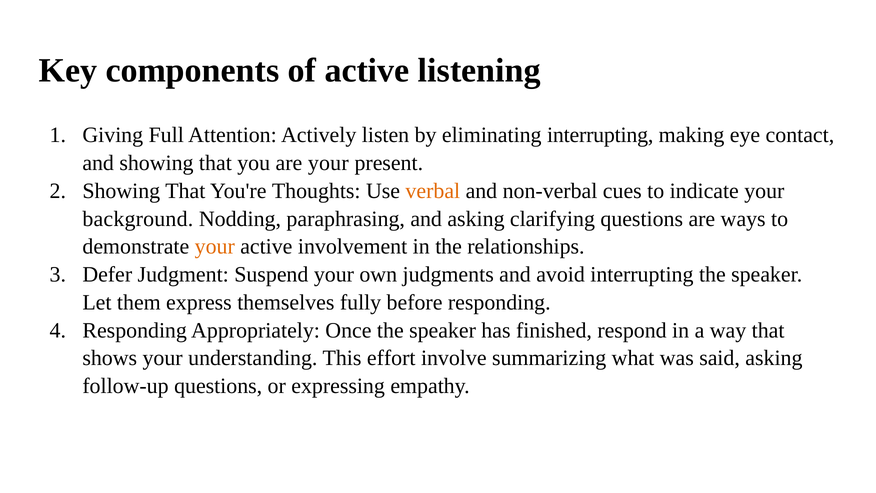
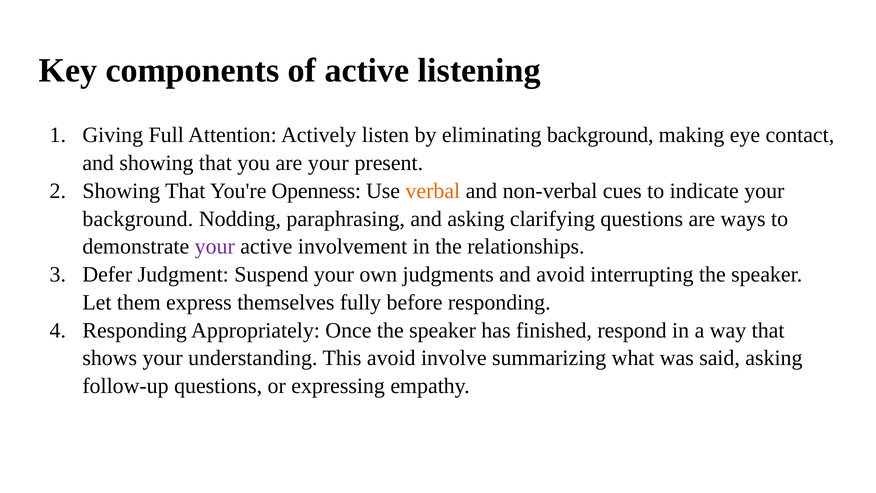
eliminating interrupting: interrupting -> background
Thoughts: Thoughts -> Openness
your at (215, 247) colour: orange -> purple
This effort: effort -> avoid
